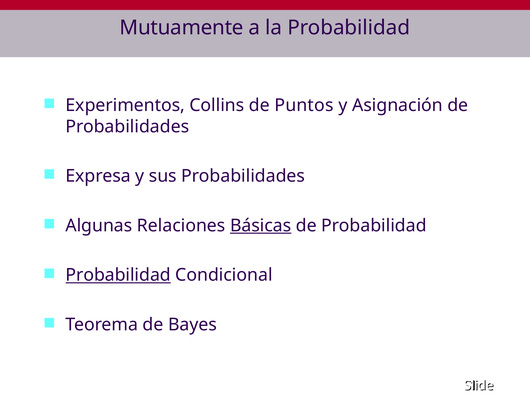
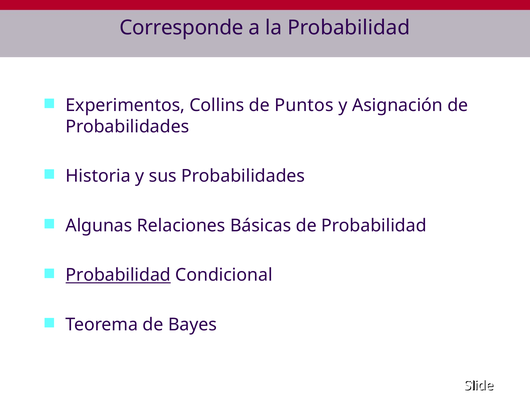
Mutuamente: Mutuamente -> Corresponde
Expresa: Expresa -> Historia
Básicas underline: present -> none
